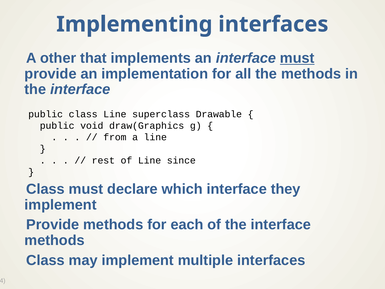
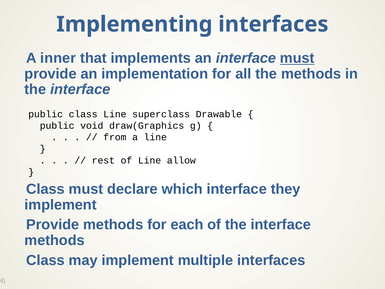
other: other -> inner
since: since -> allow
